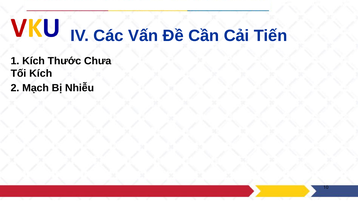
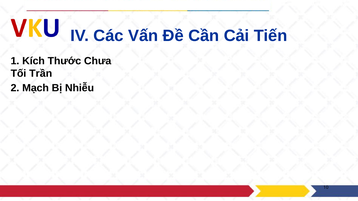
Tối Kích: Kích -> Trần
